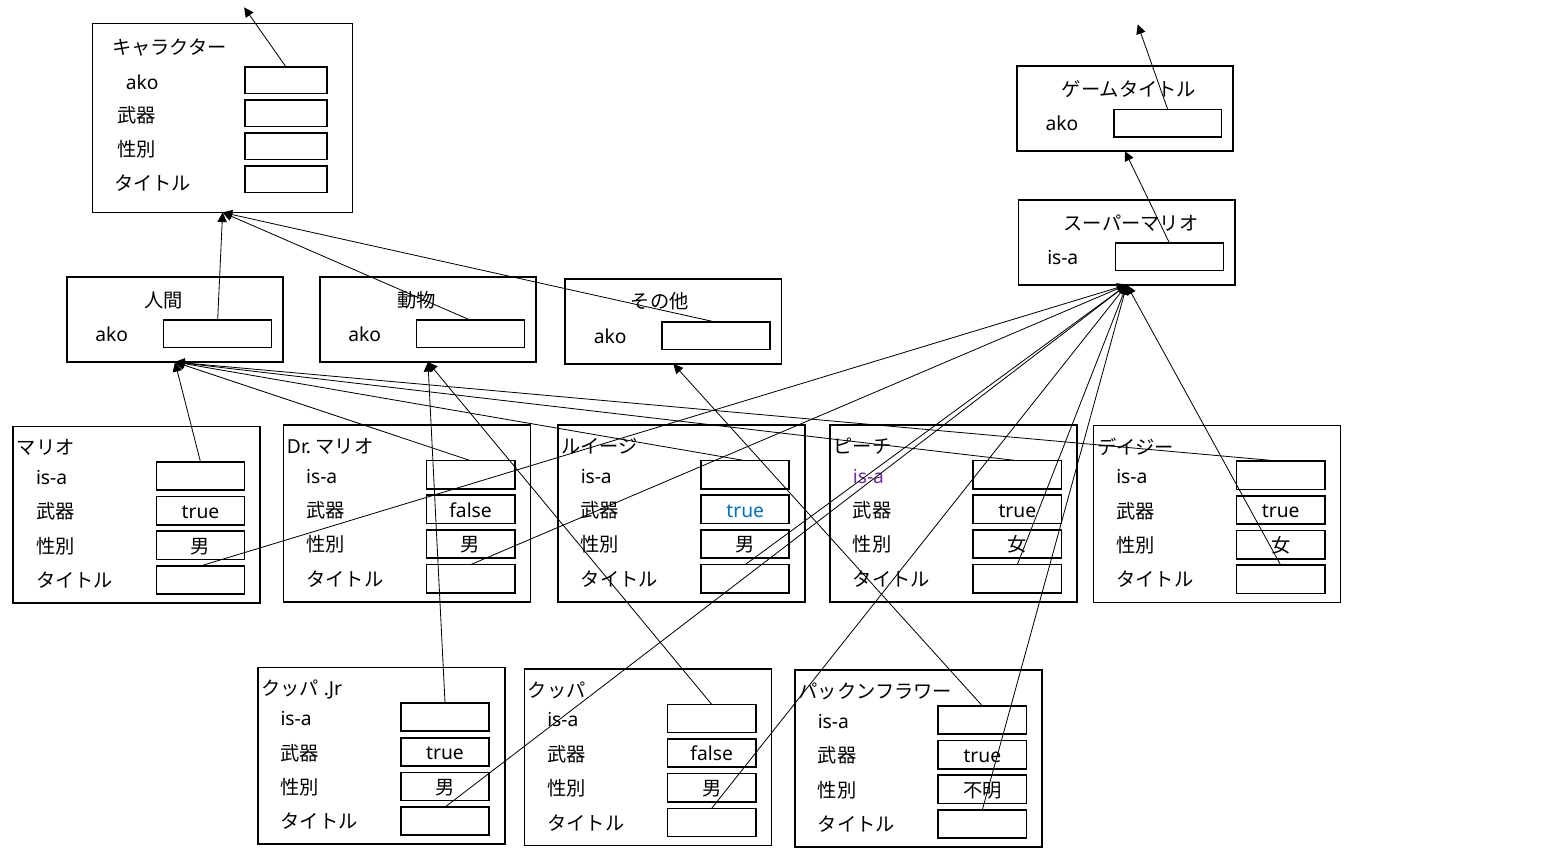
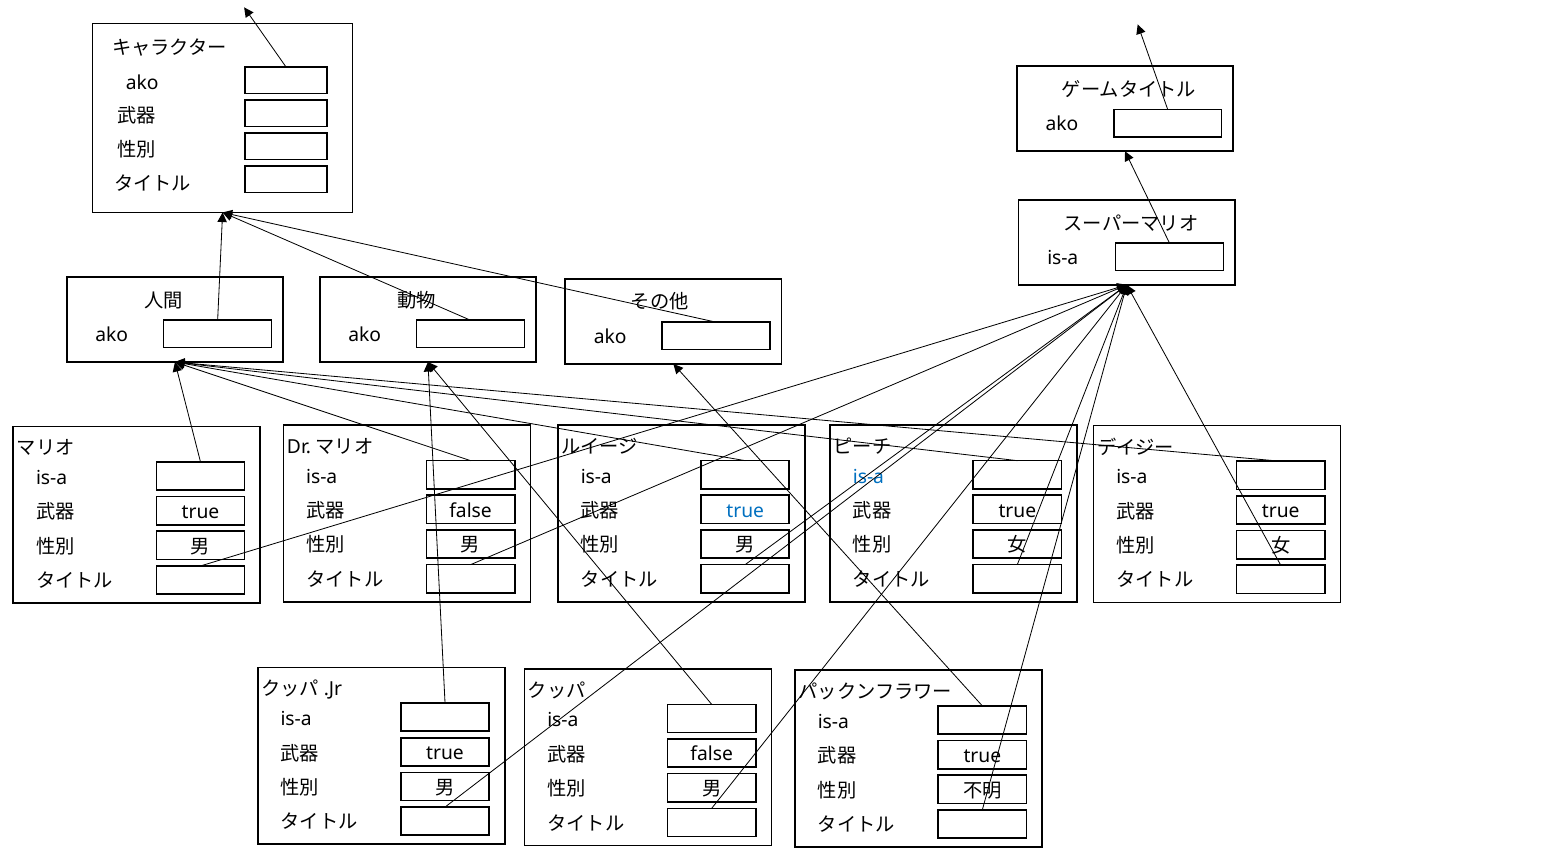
is-a at (868, 477) colour: purple -> blue
